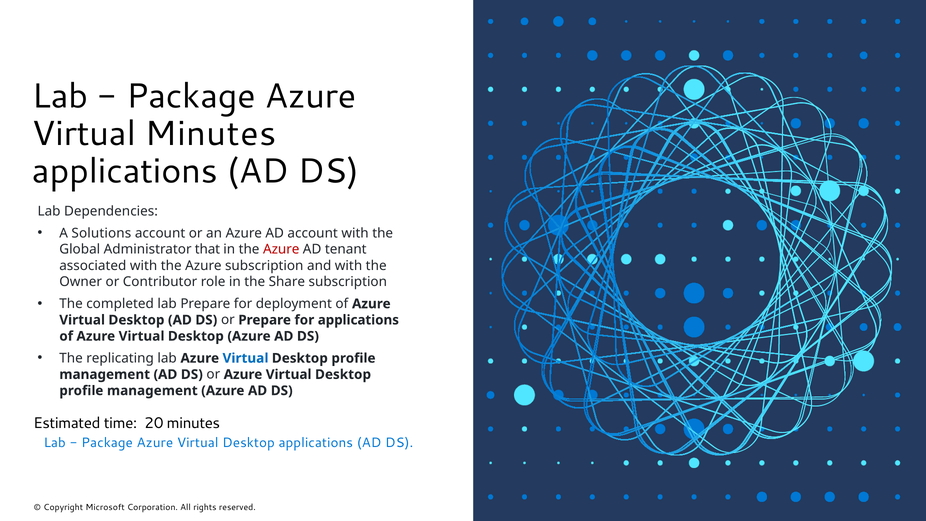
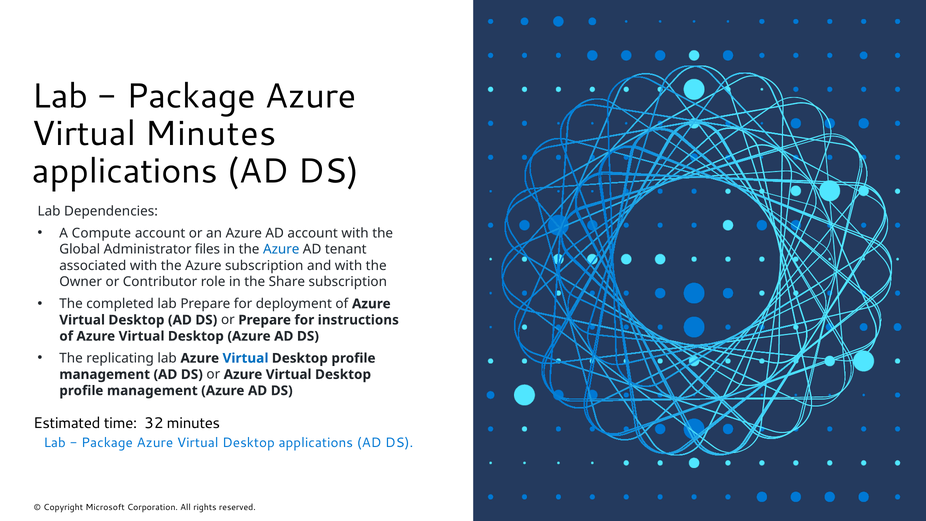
Solutions: Solutions -> Compute
that: that -> files
Azure at (281, 249) colour: red -> blue
for applications: applications -> instructions
20: 20 -> 32
